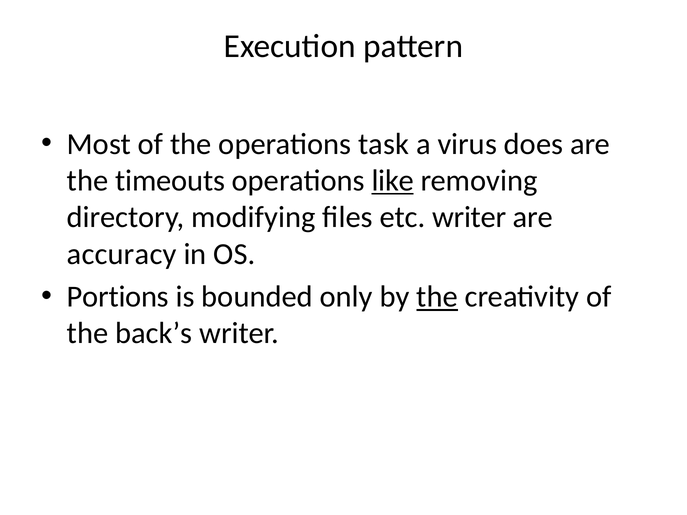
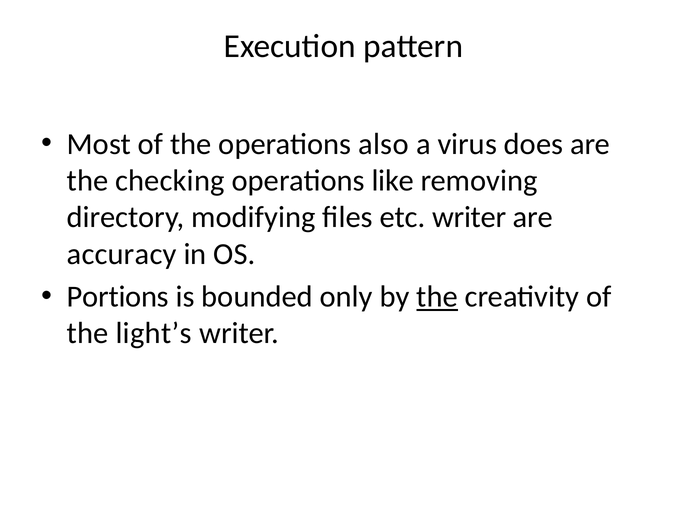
task: task -> also
timeouts: timeouts -> checking
like underline: present -> none
back’s: back’s -> light’s
